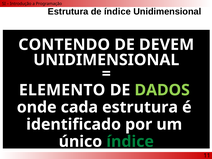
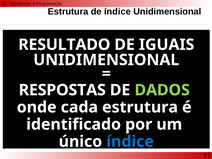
CONTENDO: CONTENDO -> RESULTADO
DEVEM: DEVEM -> IGUAIS
ELEMENTO: ELEMENTO -> RESPOSTAS
índice at (130, 142) colour: green -> blue
